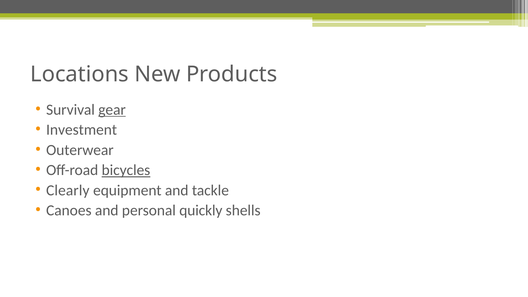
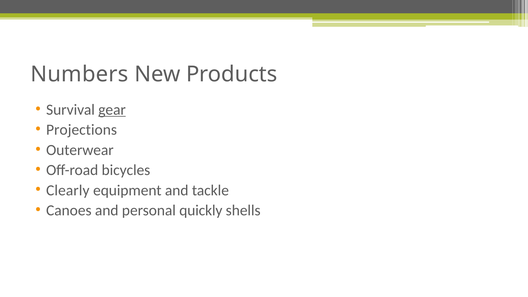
Locations: Locations -> Numbers
Investment: Investment -> Projections
bicycles underline: present -> none
